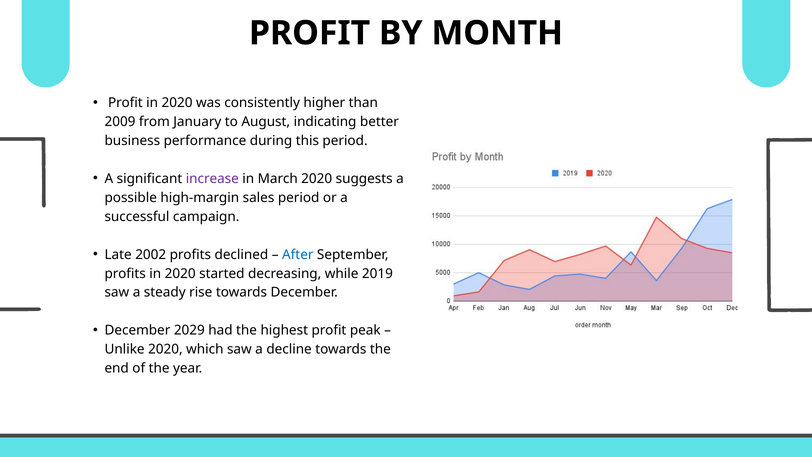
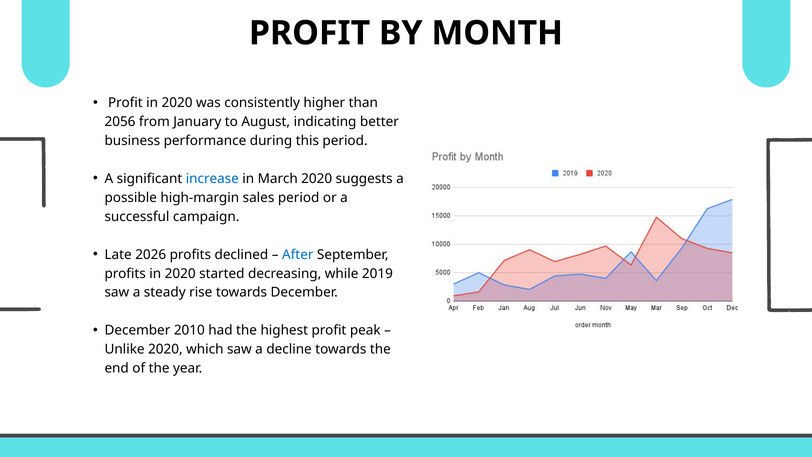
2009: 2009 -> 2056
increase colour: purple -> blue
2002: 2002 -> 2026
2029: 2029 -> 2010
